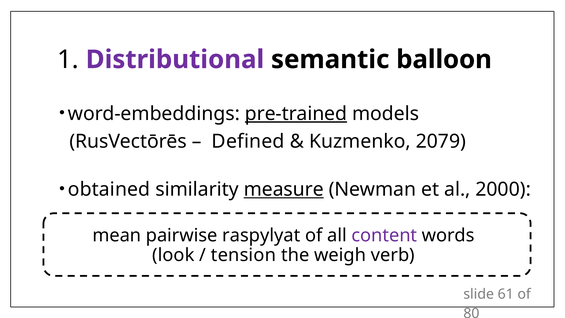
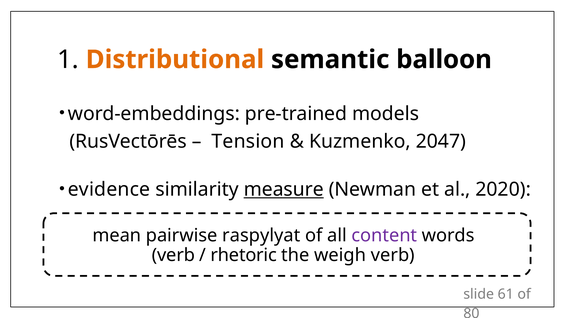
Distributional colour: purple -> orange
pre-trained underline: present -> none
Defined: Defined -> Tension
2079: 2079 -> 2047
obtained: obtained -> evidence
2000: 2000 -> 2020
look at (173, 255): look -> verb
tension: tension -> rhetoric
